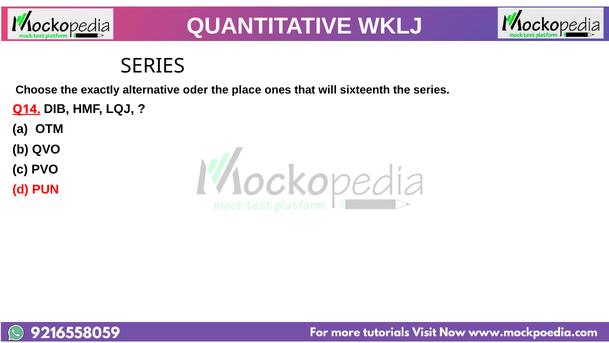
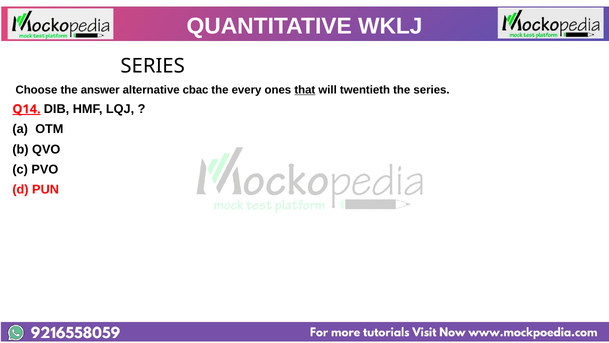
exactly: exactly -> answer
oder: oder -> cbac
place: place -> every
that underline: none -> present
sixteenth: sixteenth -> twentieth
